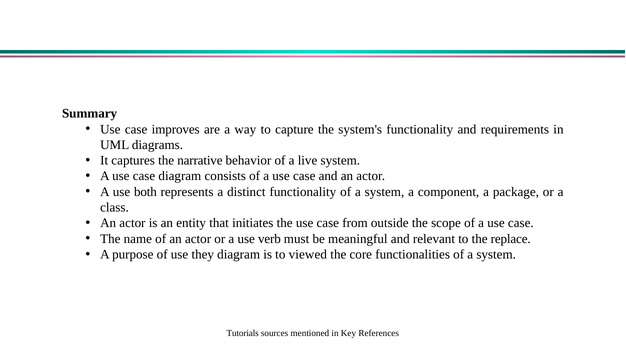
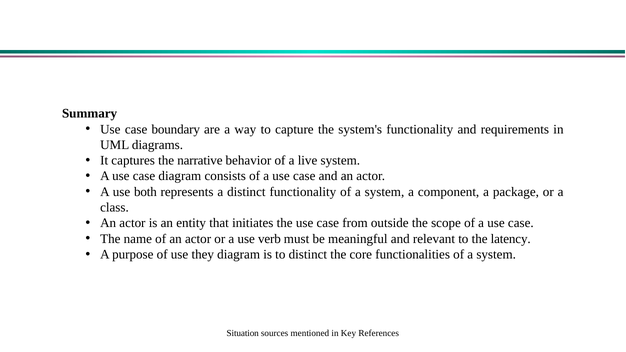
improves: improves -> boundary
replace: replace -> latency
to viewed: viewed -> distinct
Tutorials: Tutorials -> Situation
